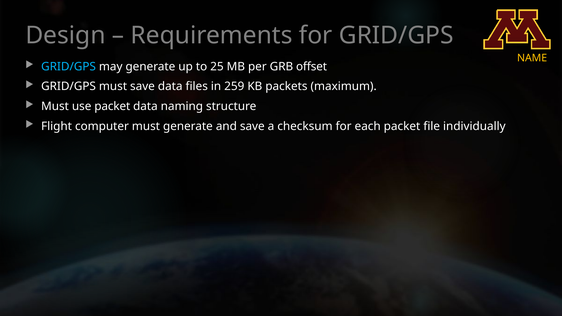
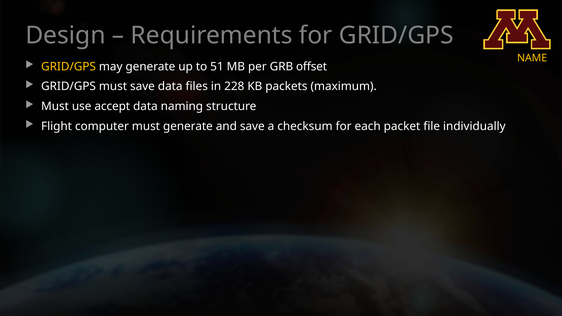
GRID/GPS at (69, 67) colour: light blue -> yellow
25: 25 -> 51
259: 259 -> 228
use packet: packet -> accept
